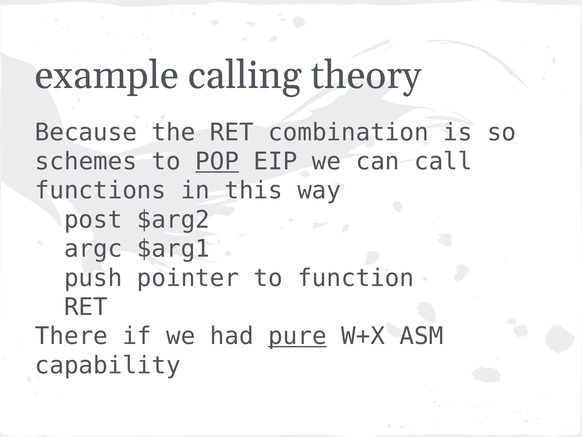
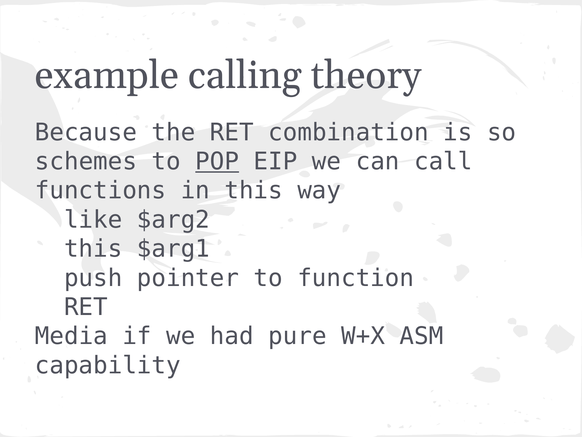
post: post -> like
argc at (93, 249): argc -> this
There: There -> Media
pure underline: present -> none
